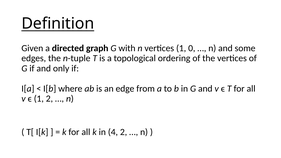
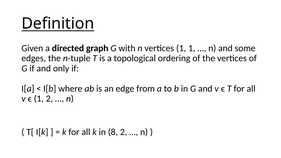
1 0: 0 -> 1
4: 4 -> 8
